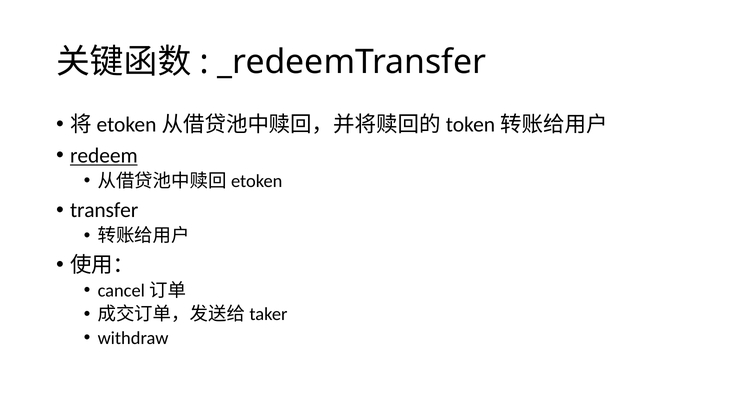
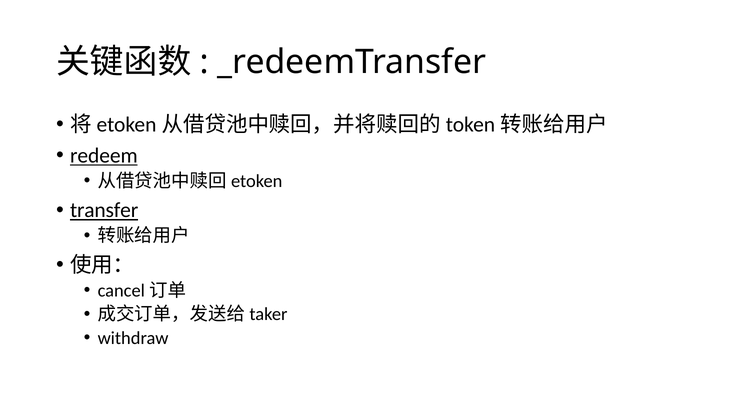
transfer underline: none -> present
